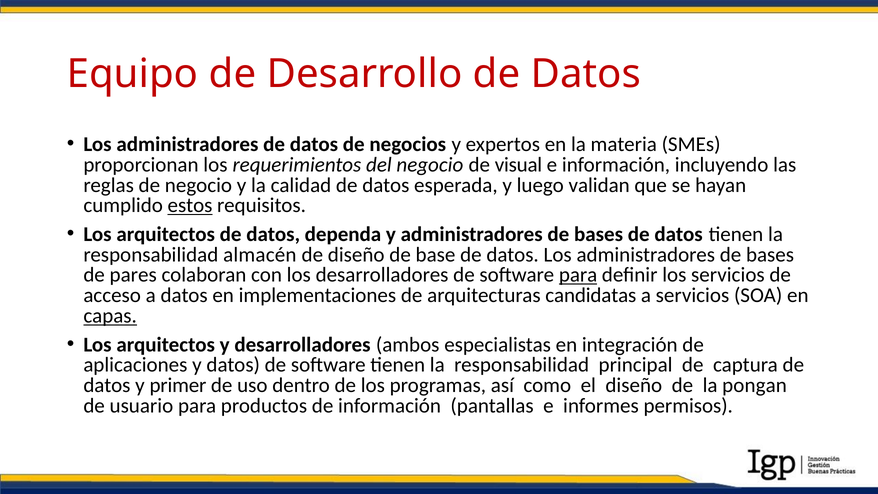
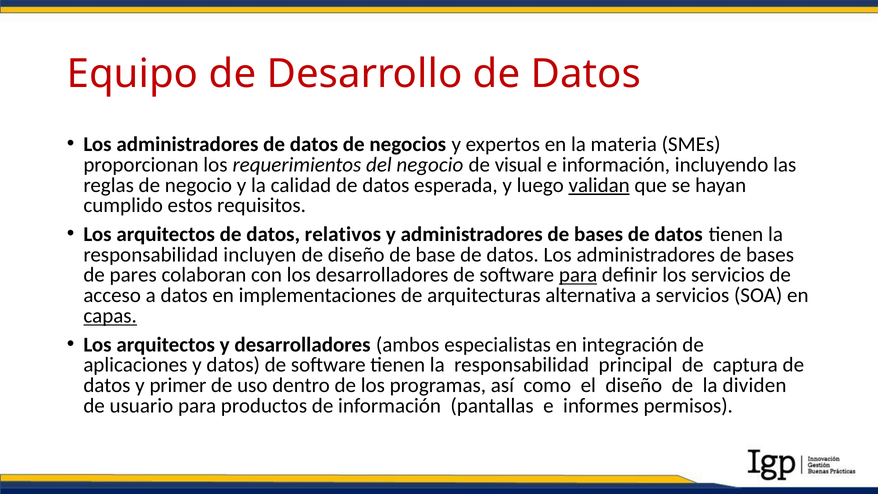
validan underline: none -> present
estos underline: present -> none
dependa: dependa -> relativos
almacén: almacén -> incluyen
candidatas: candidatas -> alternativa
pongan: pongan -> dividen
